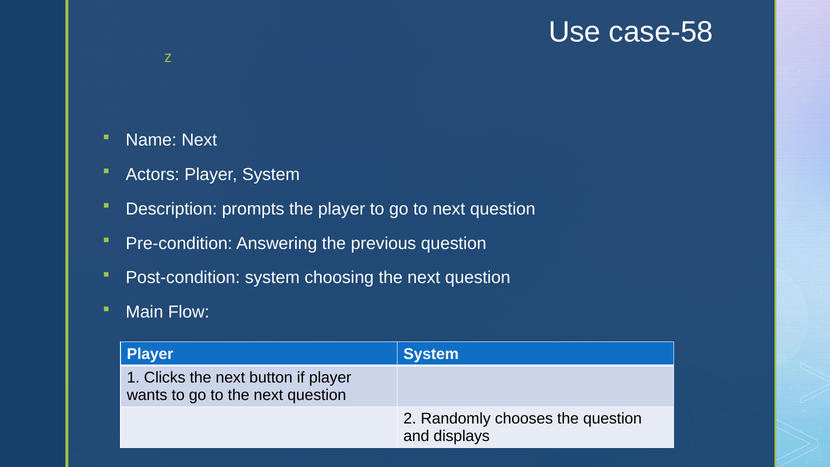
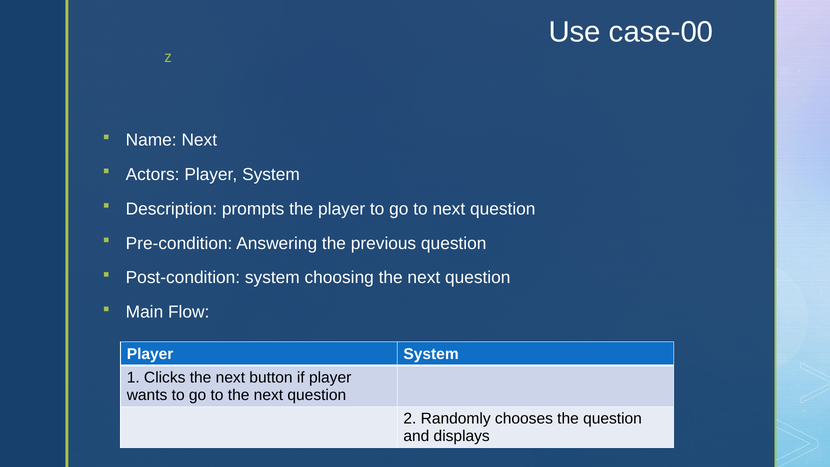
case-58: case-58 -> case-00
